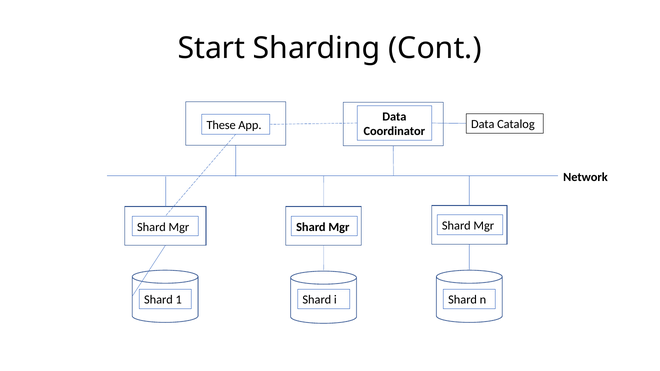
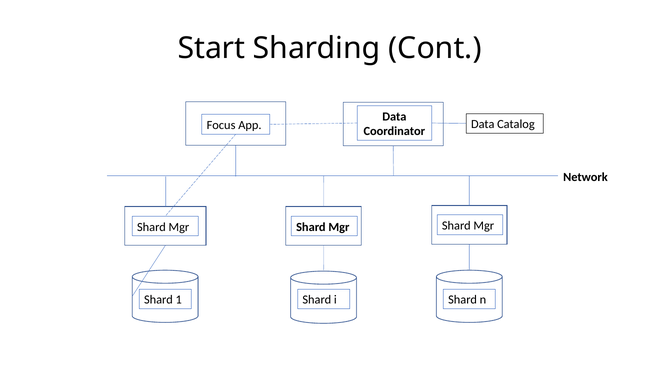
These: These -> Focus
